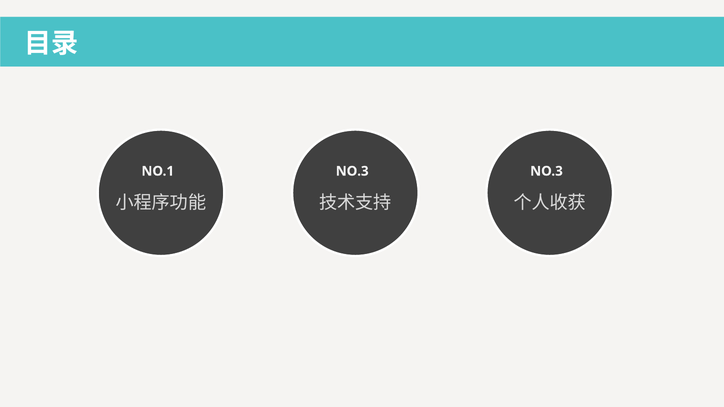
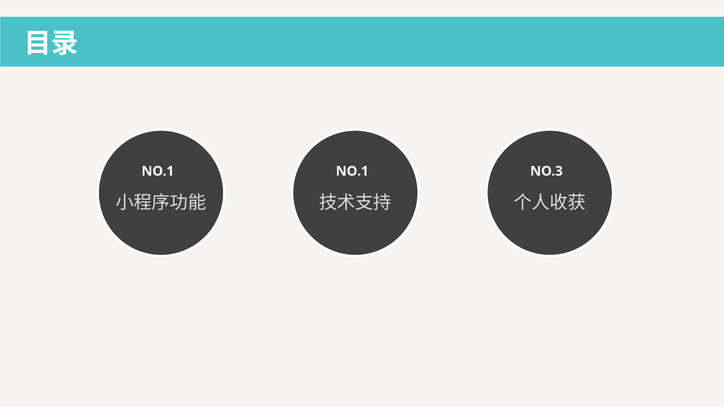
NO.3 at (352, 171): NO.3 -> NO.1
